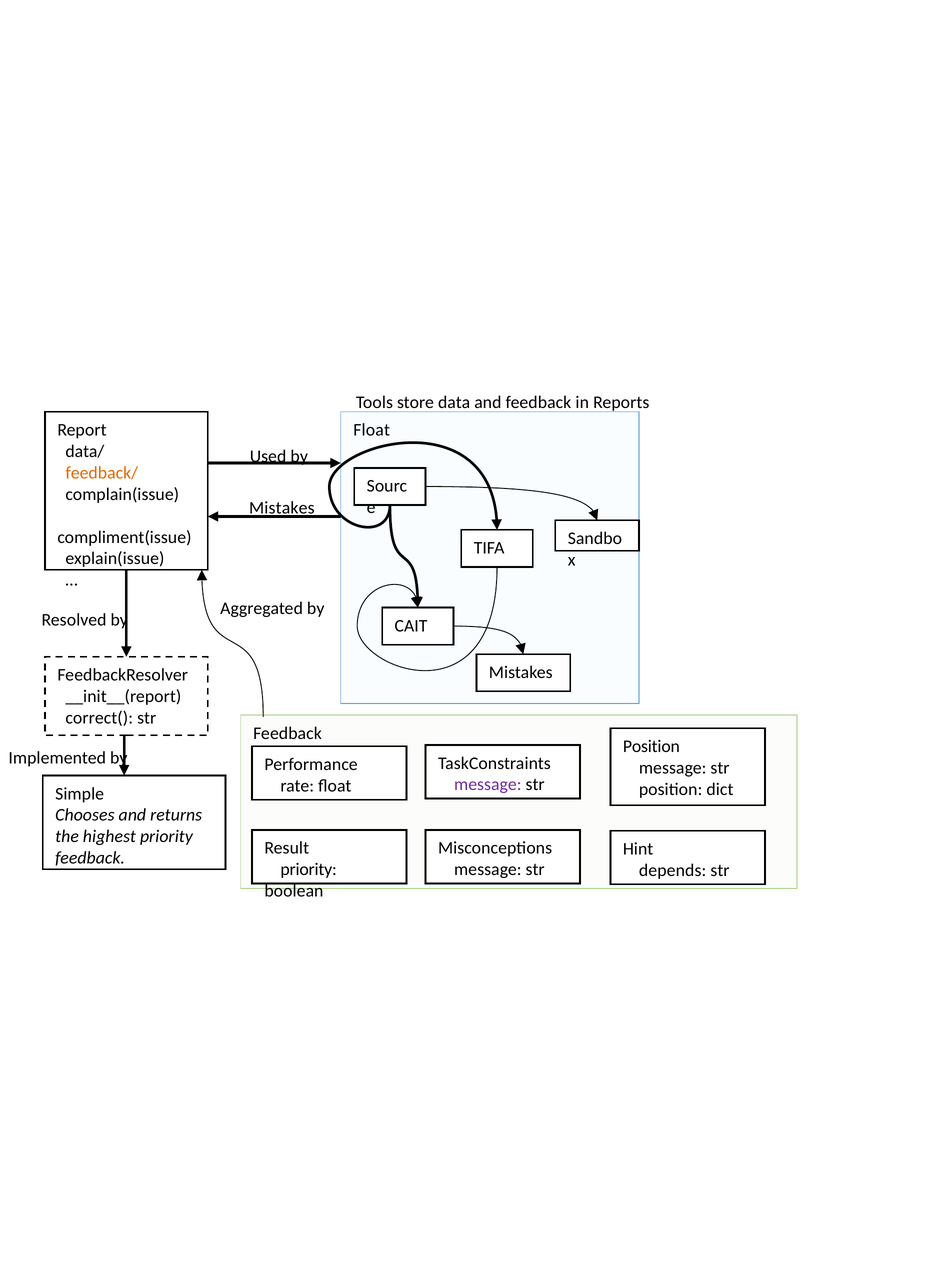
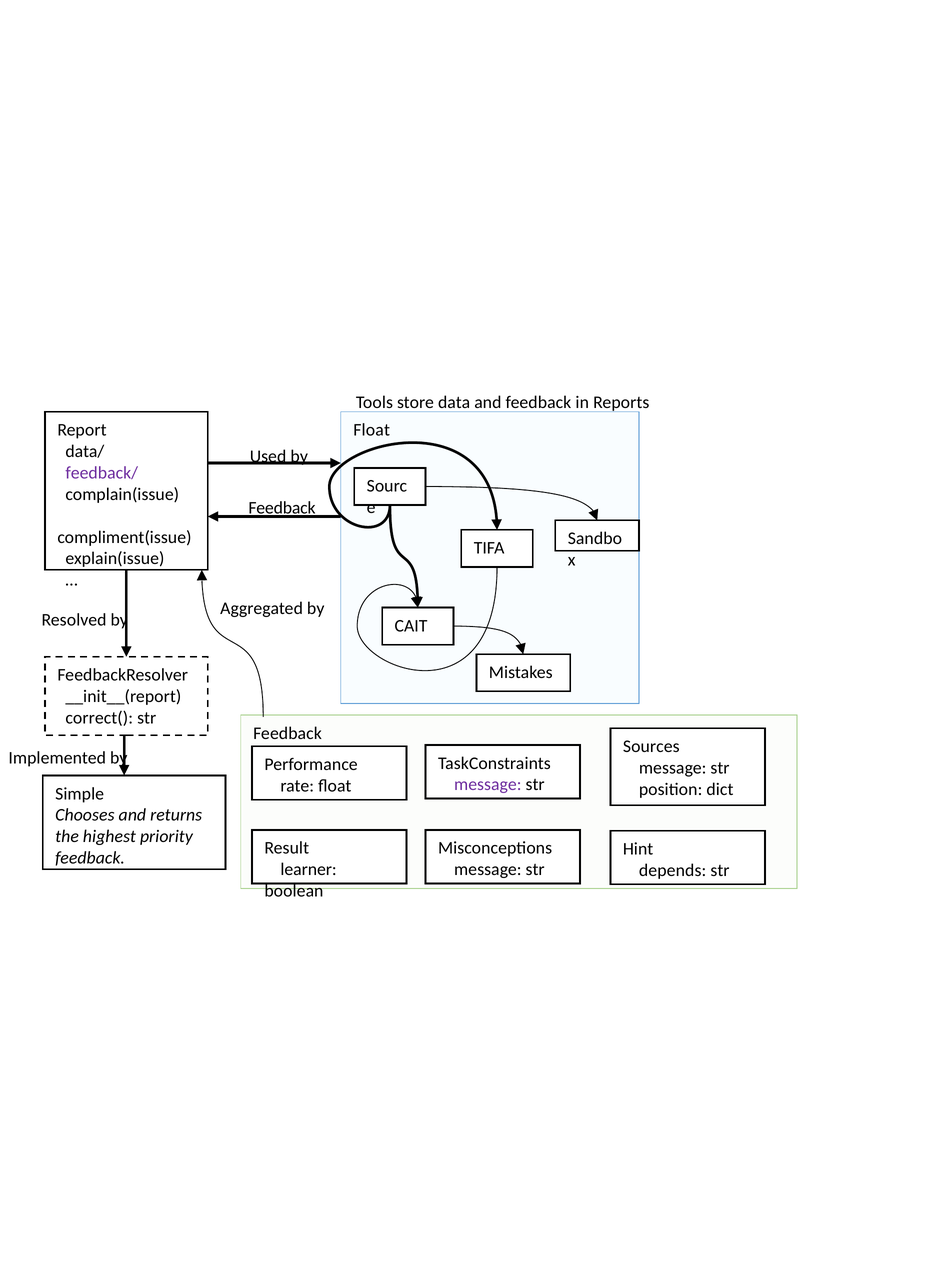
feedback/ colour: orange -> purple
Mistakes at (282, 507): Mistakes -> Feedback
Position at (651, 746): Position -> Sources
priority at (309, 869): priority -> learner
